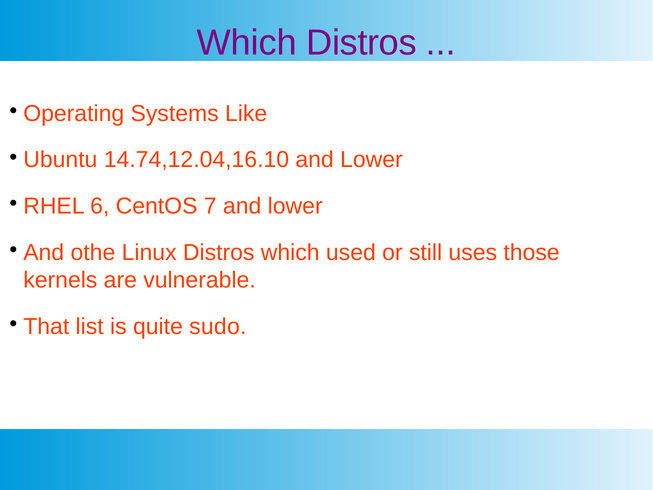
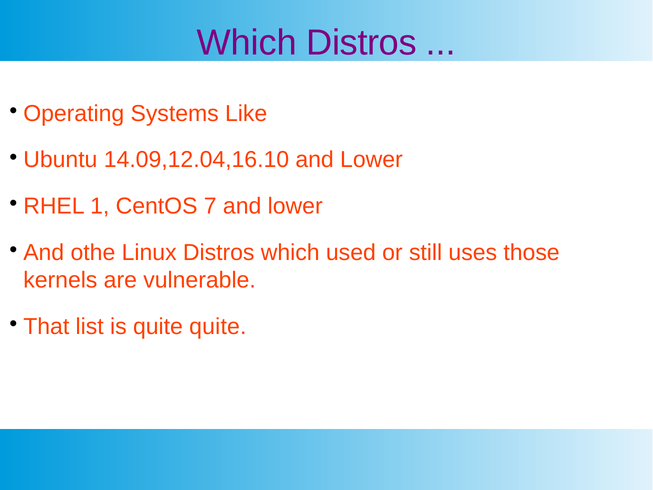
14.74,12.04,16.10: 14.74,12.04,16.10 -> 14.09,12.04,16.10
6: 6 -> 1
quite sudo: sudo -> quite
